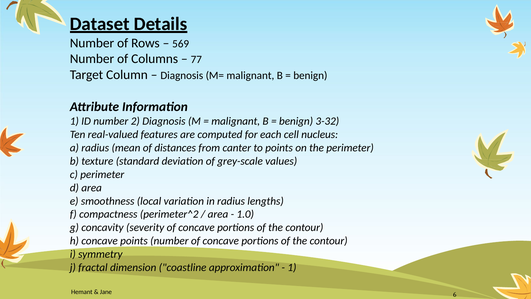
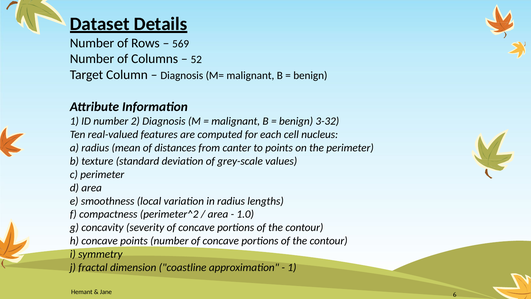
77: 77 -> 52
